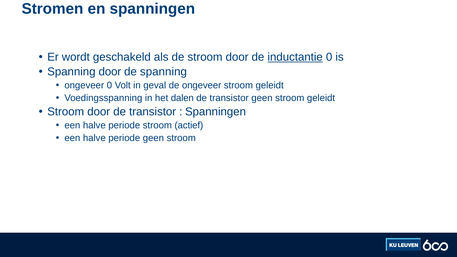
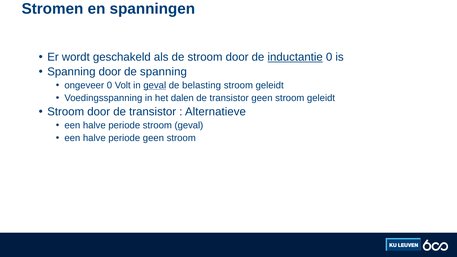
geval at (155, 85) underline: none -> present
de ongeveer: ongeveer -> belasting
Spanningen at (215, 112): Spanningen -> Alternatieve
stroom actief: actief -> geval
